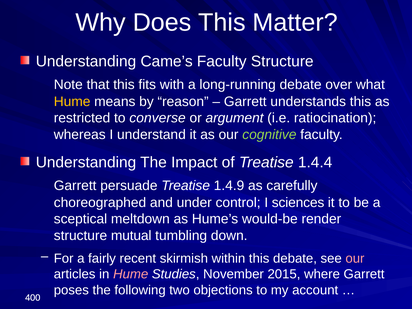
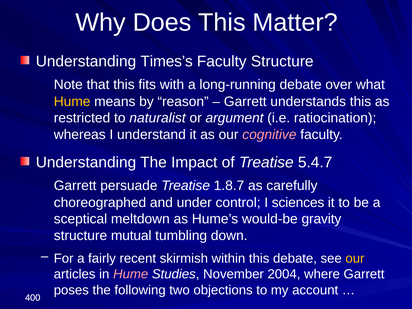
Came’s: Came’s -> Times’s
converse: converse -> naturalist
cognitive colour: light green -> pink
1.4.4: 1.4.4 -> 5.4.7
1.4.9: 1.4.9 -> 1.8.7
render: render -> gravity
our at (355, 258) colour: pink -> yellow
2015: 2015 -> 2004
